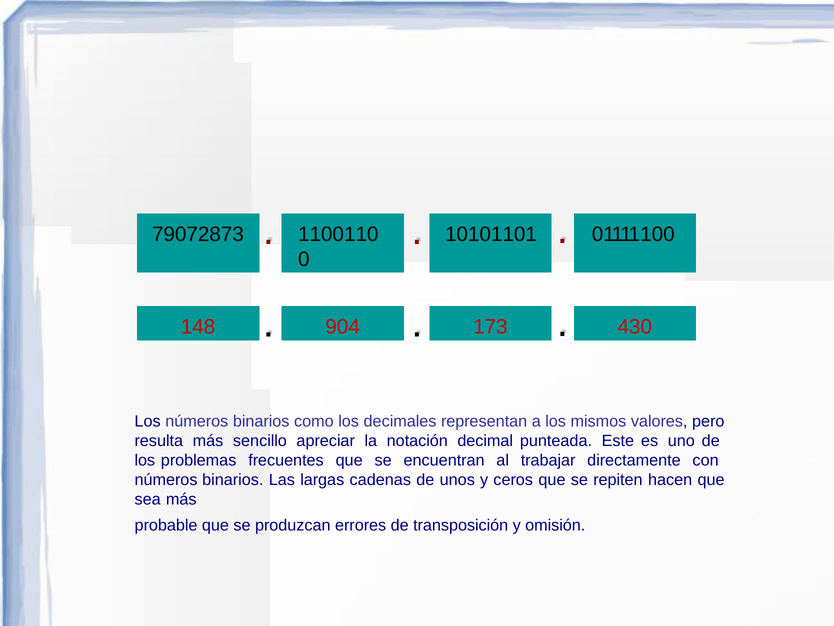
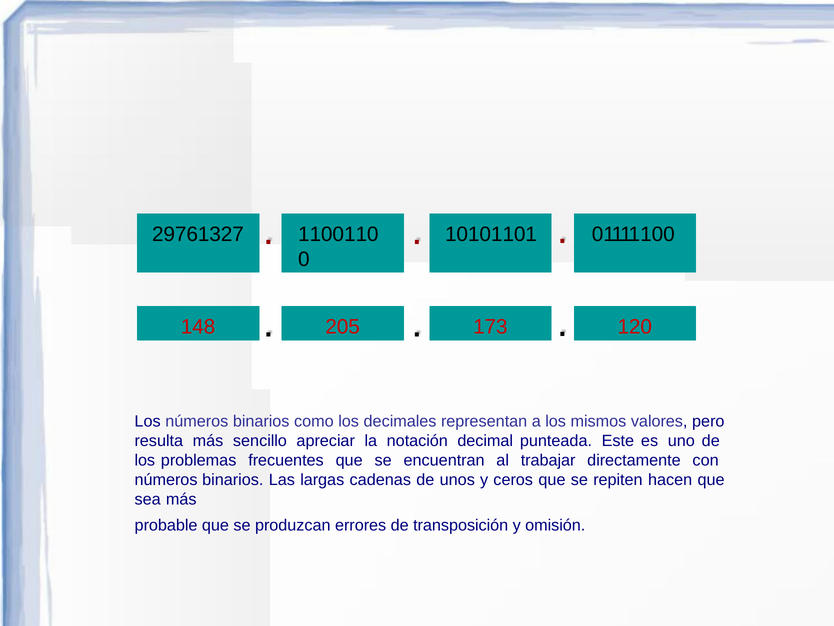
79072873: 79072873 -> 29761327
904: 904 -> 205
430: 430 -> 120
